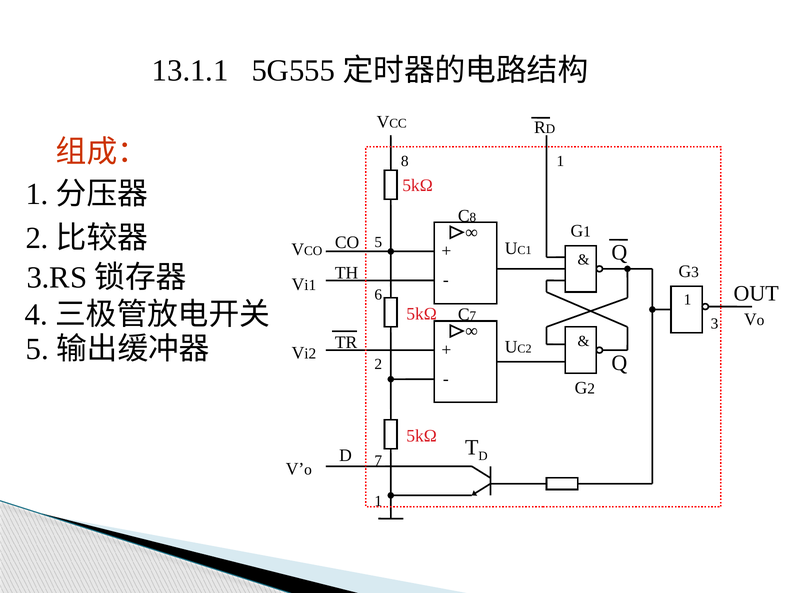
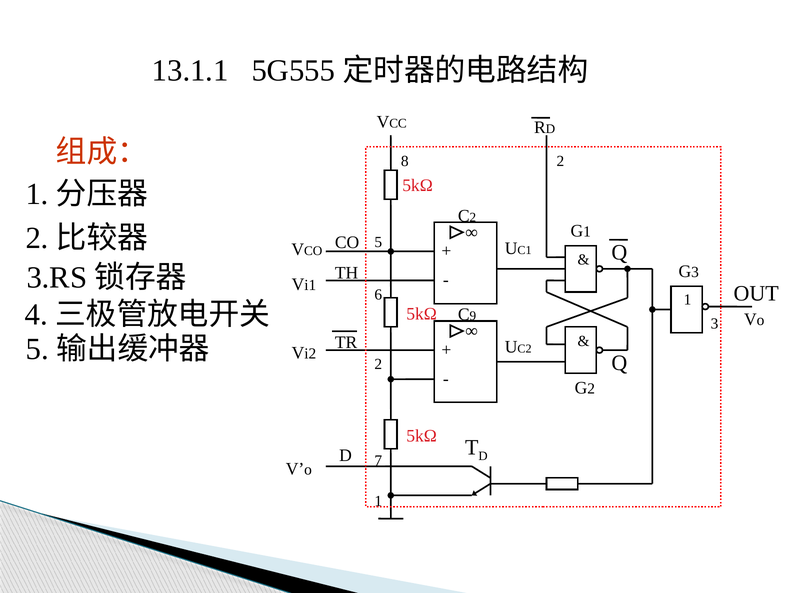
8 1: 1 -> 2
8 at (473, 217): 8 -> 2
7 at (473, 316): 7 -> 9
